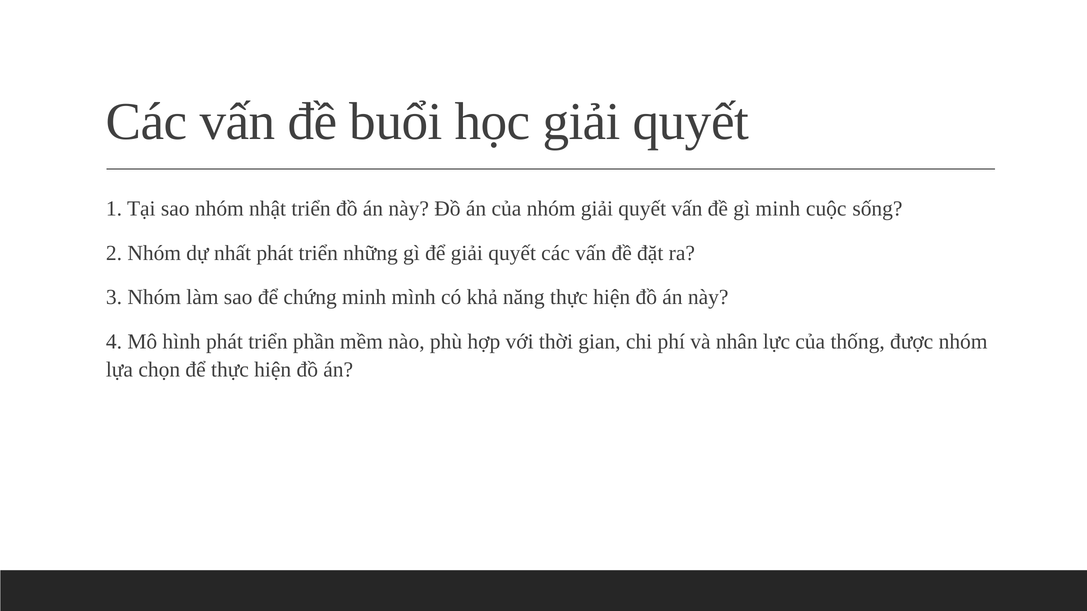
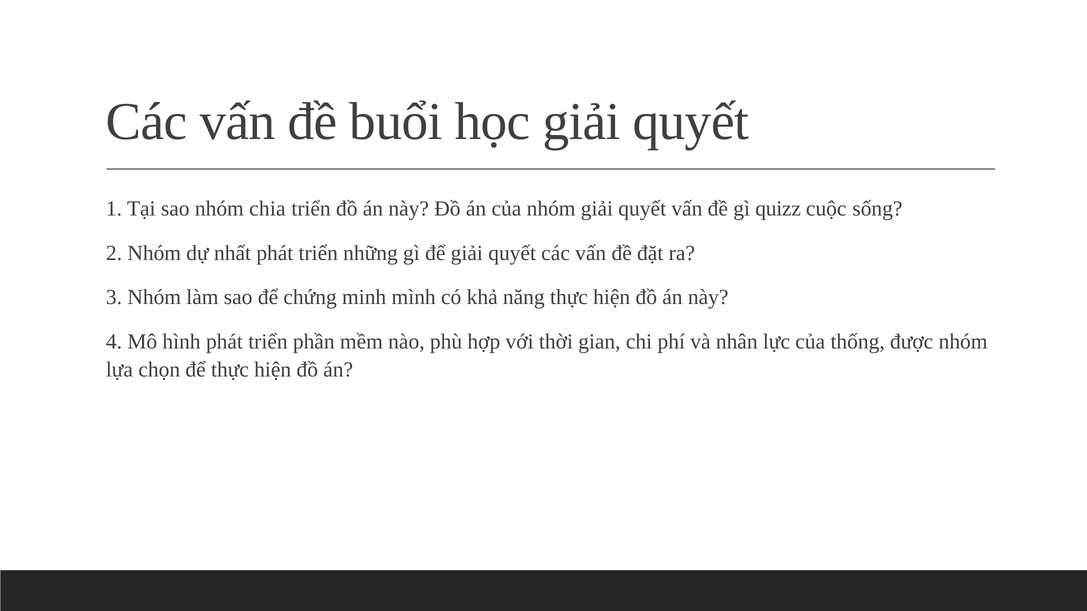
nhật: nhật -> chia
gì minh: minh -> quizz
